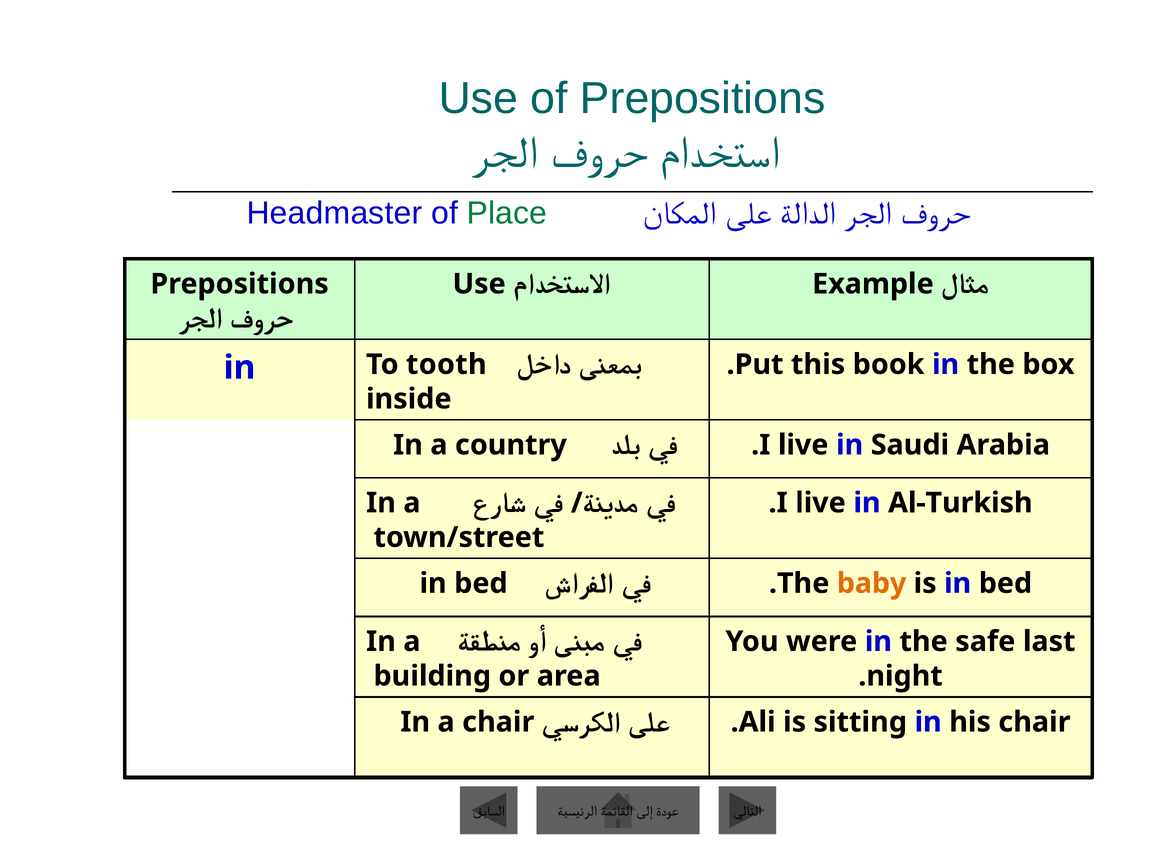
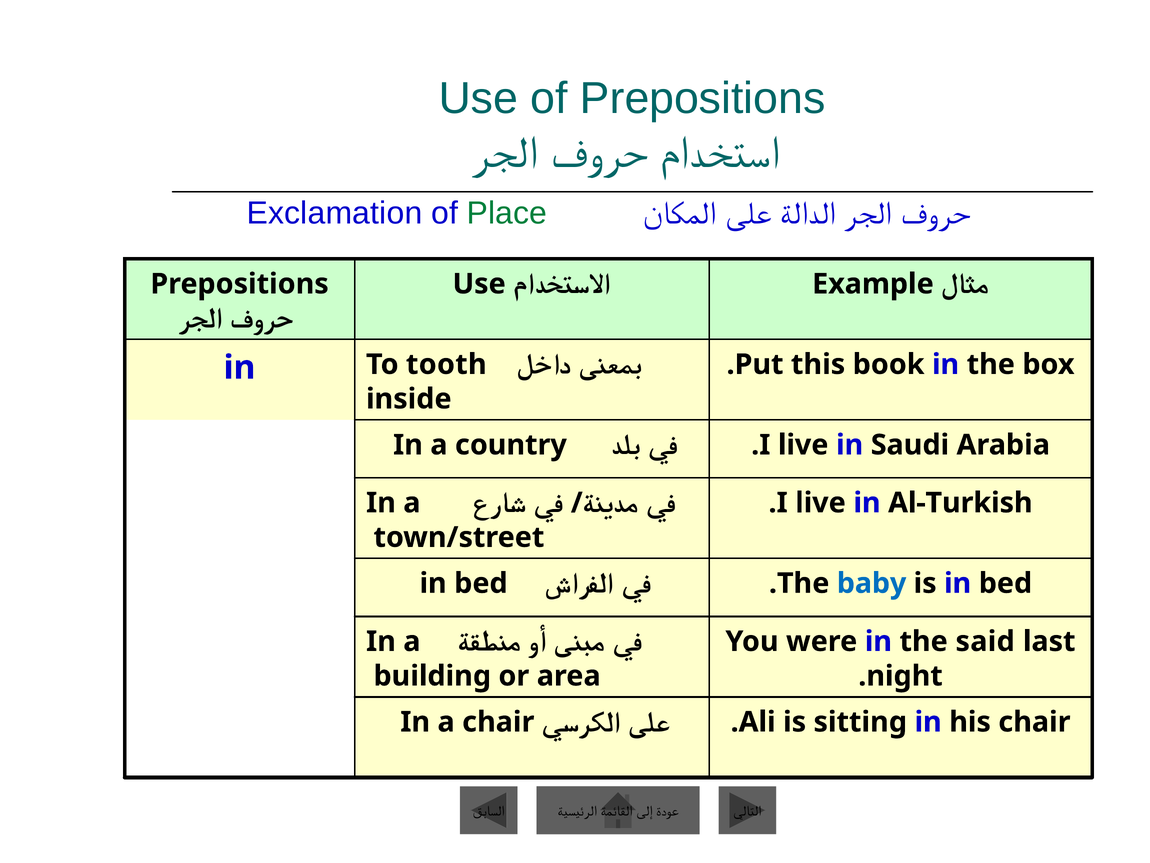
Headmaster: Headmaster -> Exclamation
baby colour: orange -> blue
safe: safe -> said
